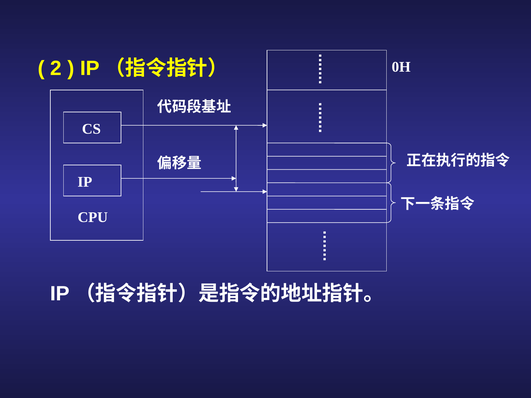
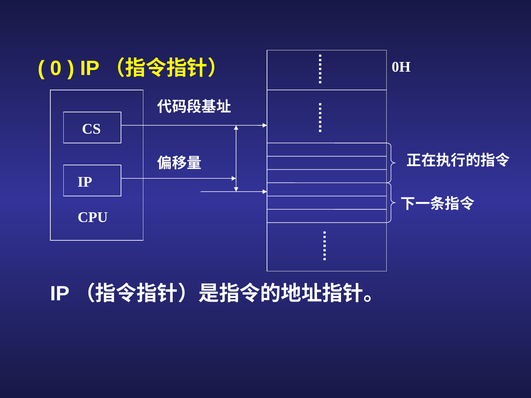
2: 2 -> 0
